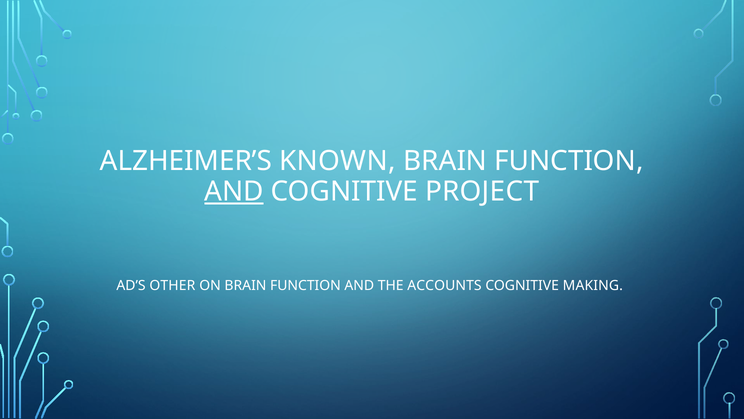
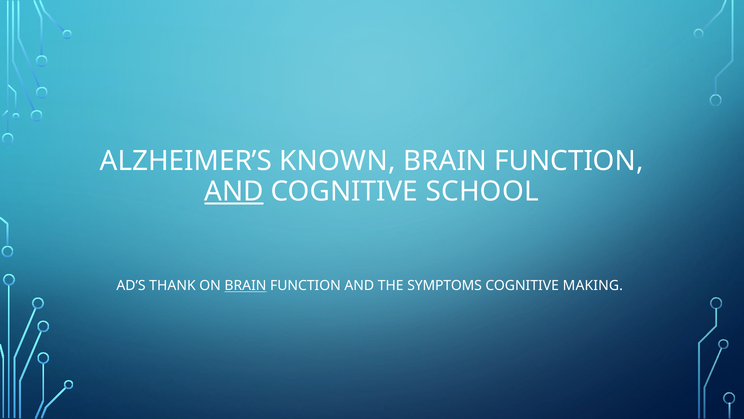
PROJECT: PROJECT -> SCHOOL
OTHER: OTHER -> THANK
BRAIN at (245, 285) underline: none -> present
ACCOUNTS: ACCOUNTS -> SYMPTOMS
